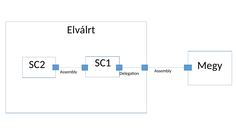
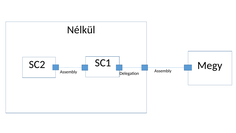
Elválrt: Elválrt -> Nélkül
